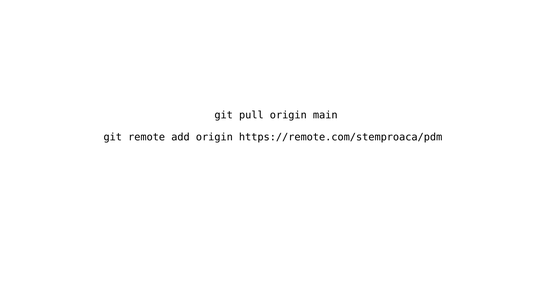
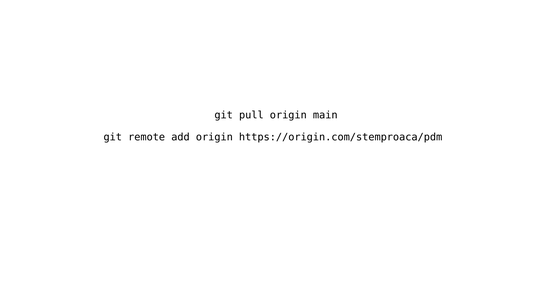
https://remote.com/stemproaca/pdm: https://remote.com/stemproaca/pdm -> https://origin.com/stemproaca/pdm
